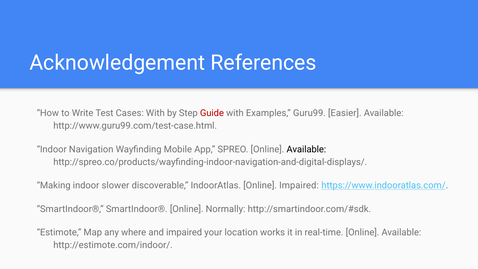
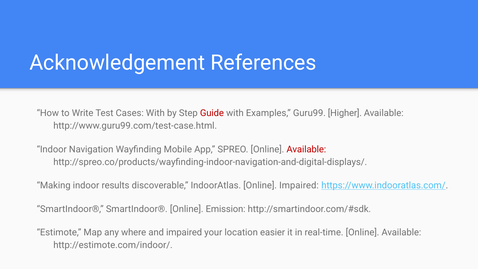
Easier: Easier -> Higher
Available at (306, 149) colour: black -> red
slower: slower -> results
Normally: Normally -> Emission
works: works -> easier
